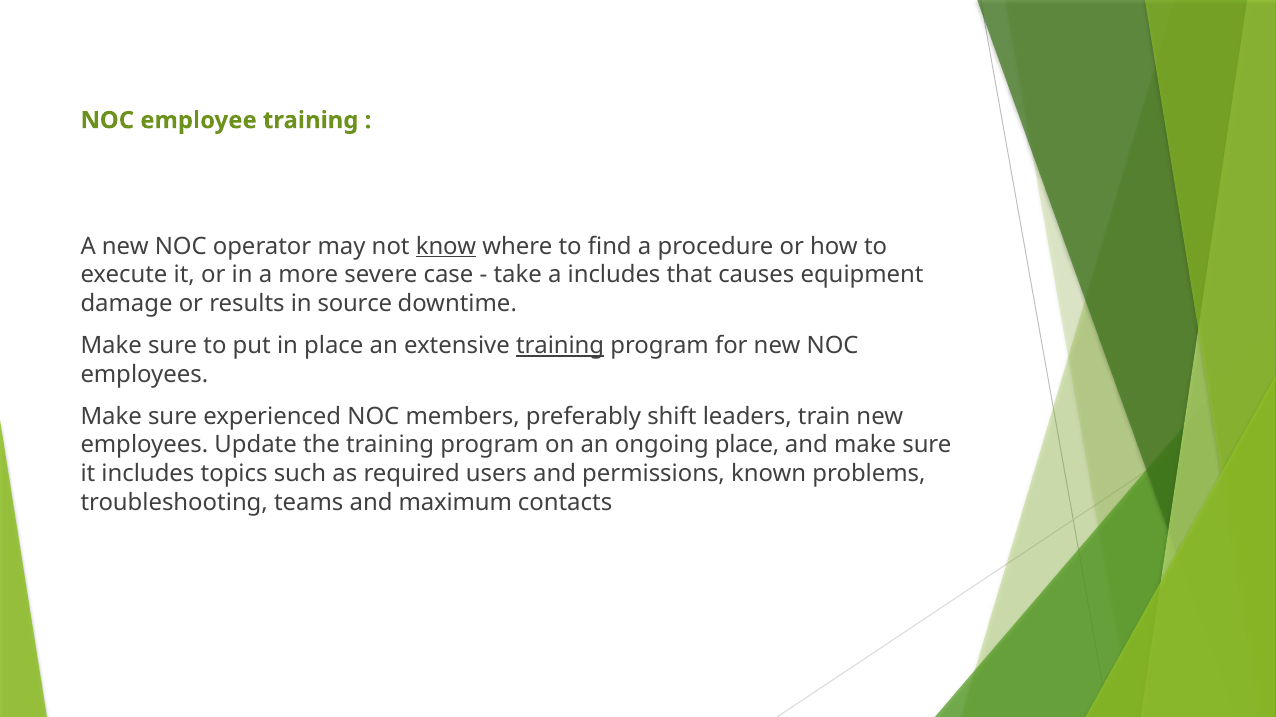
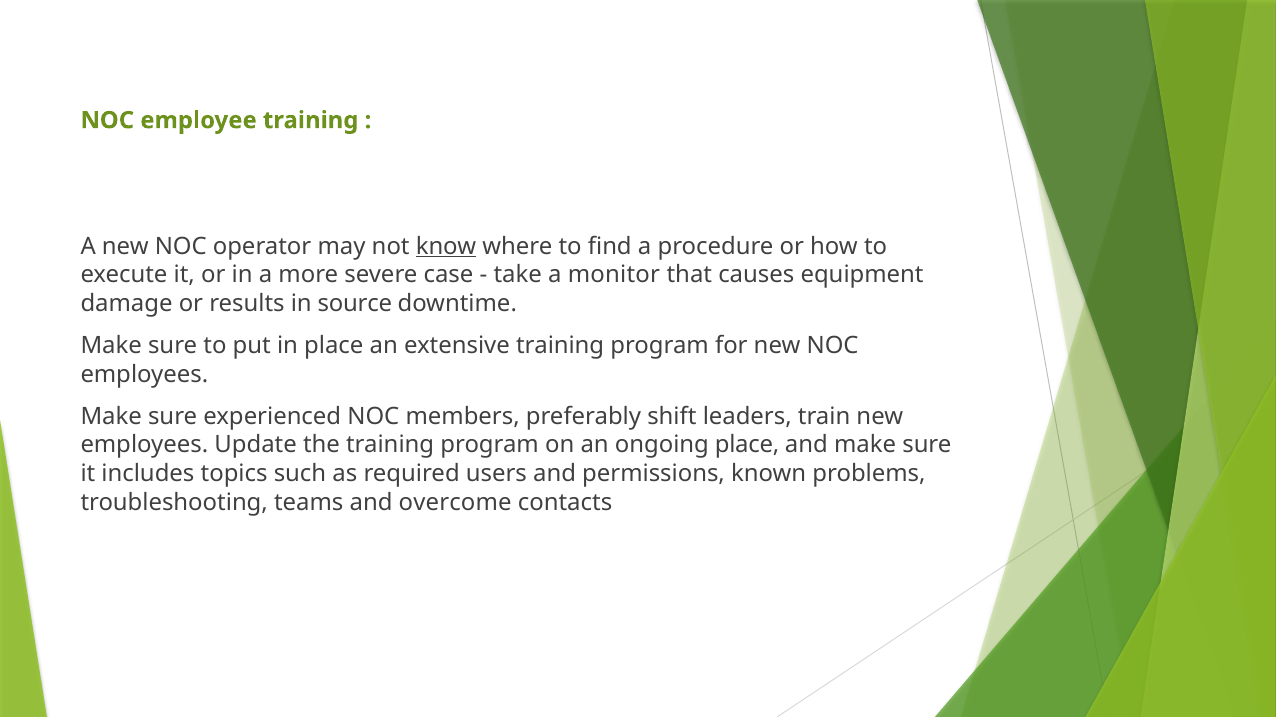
a includes: includes -> monitor
training at (560, 346) underline: present -> none
maximum: maximum -> overcome
